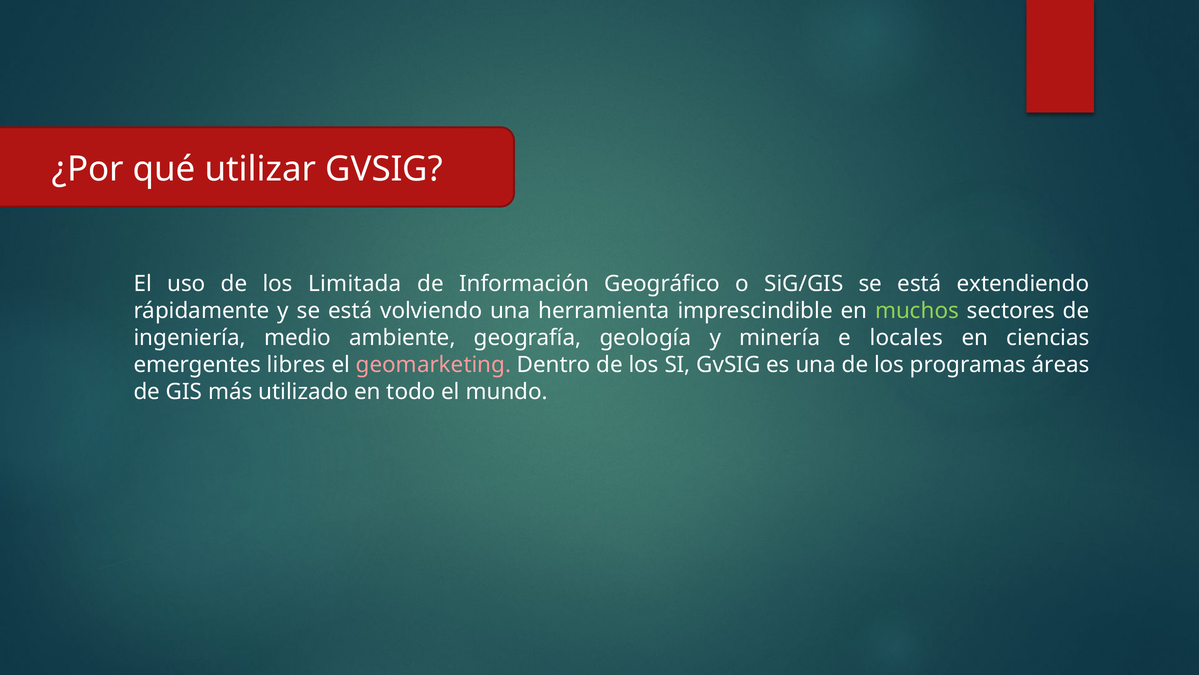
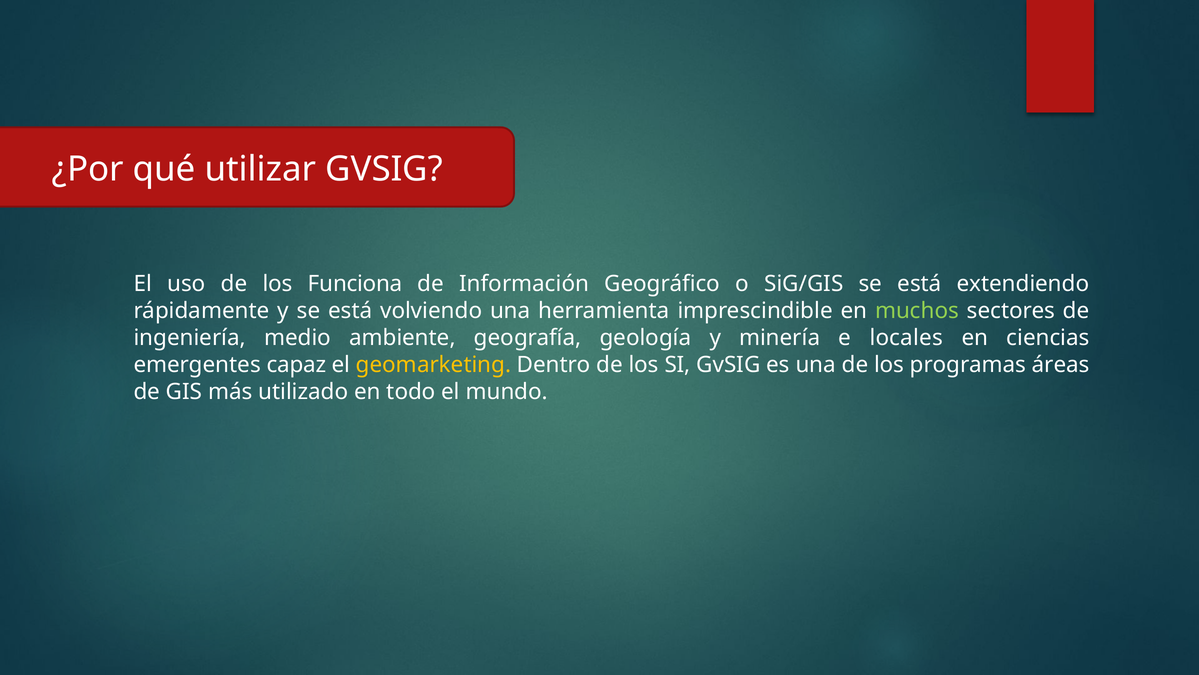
Limitada: Limitada -> Funciona
libres: libres -> capaz
geomarketing colour: pink -> yellow
